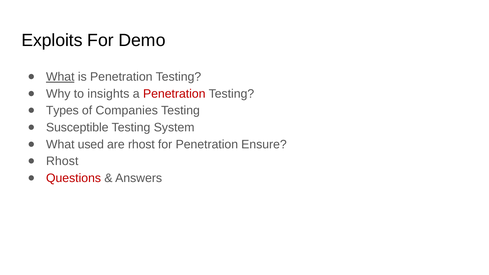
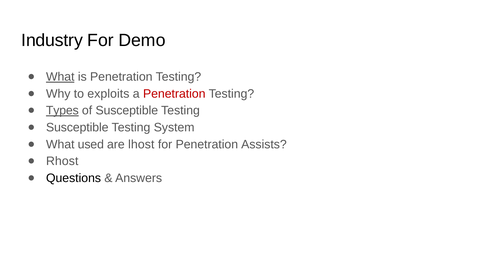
Exploits: Exploits -> Industry
insights: insights -> exploits
Types underline: none -> present
of Companies: Companies -> Susceptible
are rhost: rhost -> lhost
Ensure: Ensure -> Assists
Questions colour: red -> black
